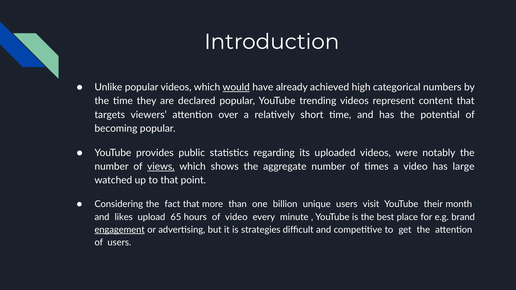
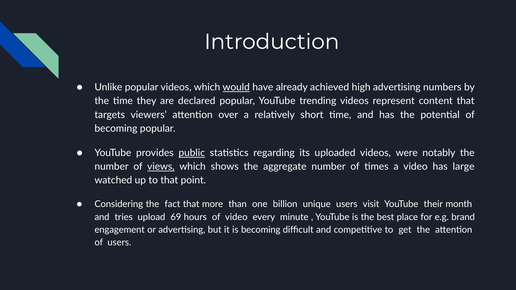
high categorical: categorical -> advertising
public underline: none -> present
likes: likes -> tries
65: 65 -> 69
engagement underline: present -> none
is strategies: strategies -> becoming
